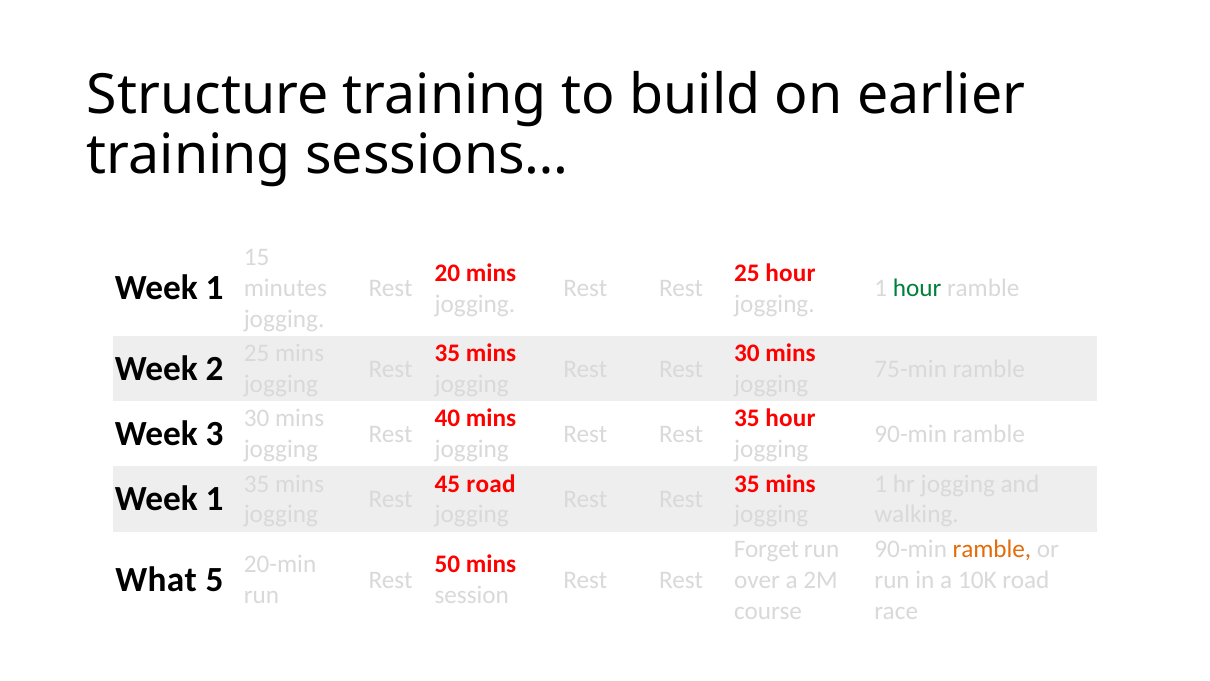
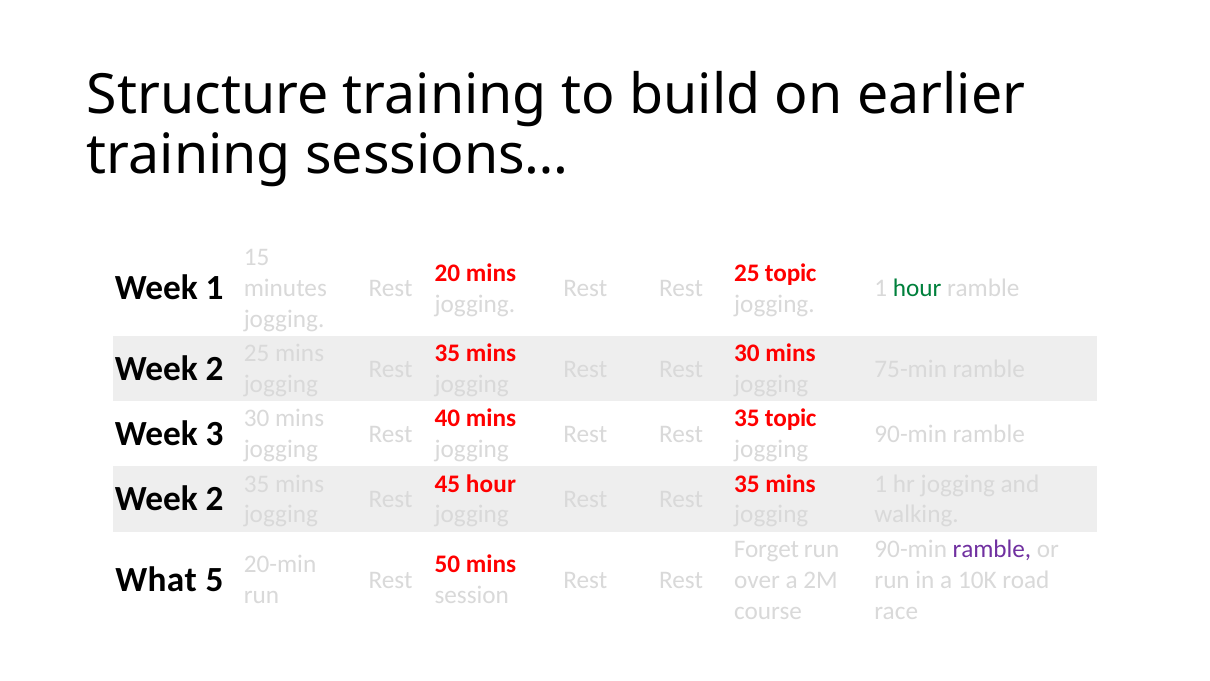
25 hour: hour -> topic
35 hour: hour -> topic
45 road: road -> hour
1 at (215, 499): 1 -> 2
ramble at (992, 549) colour: orange -> purple
